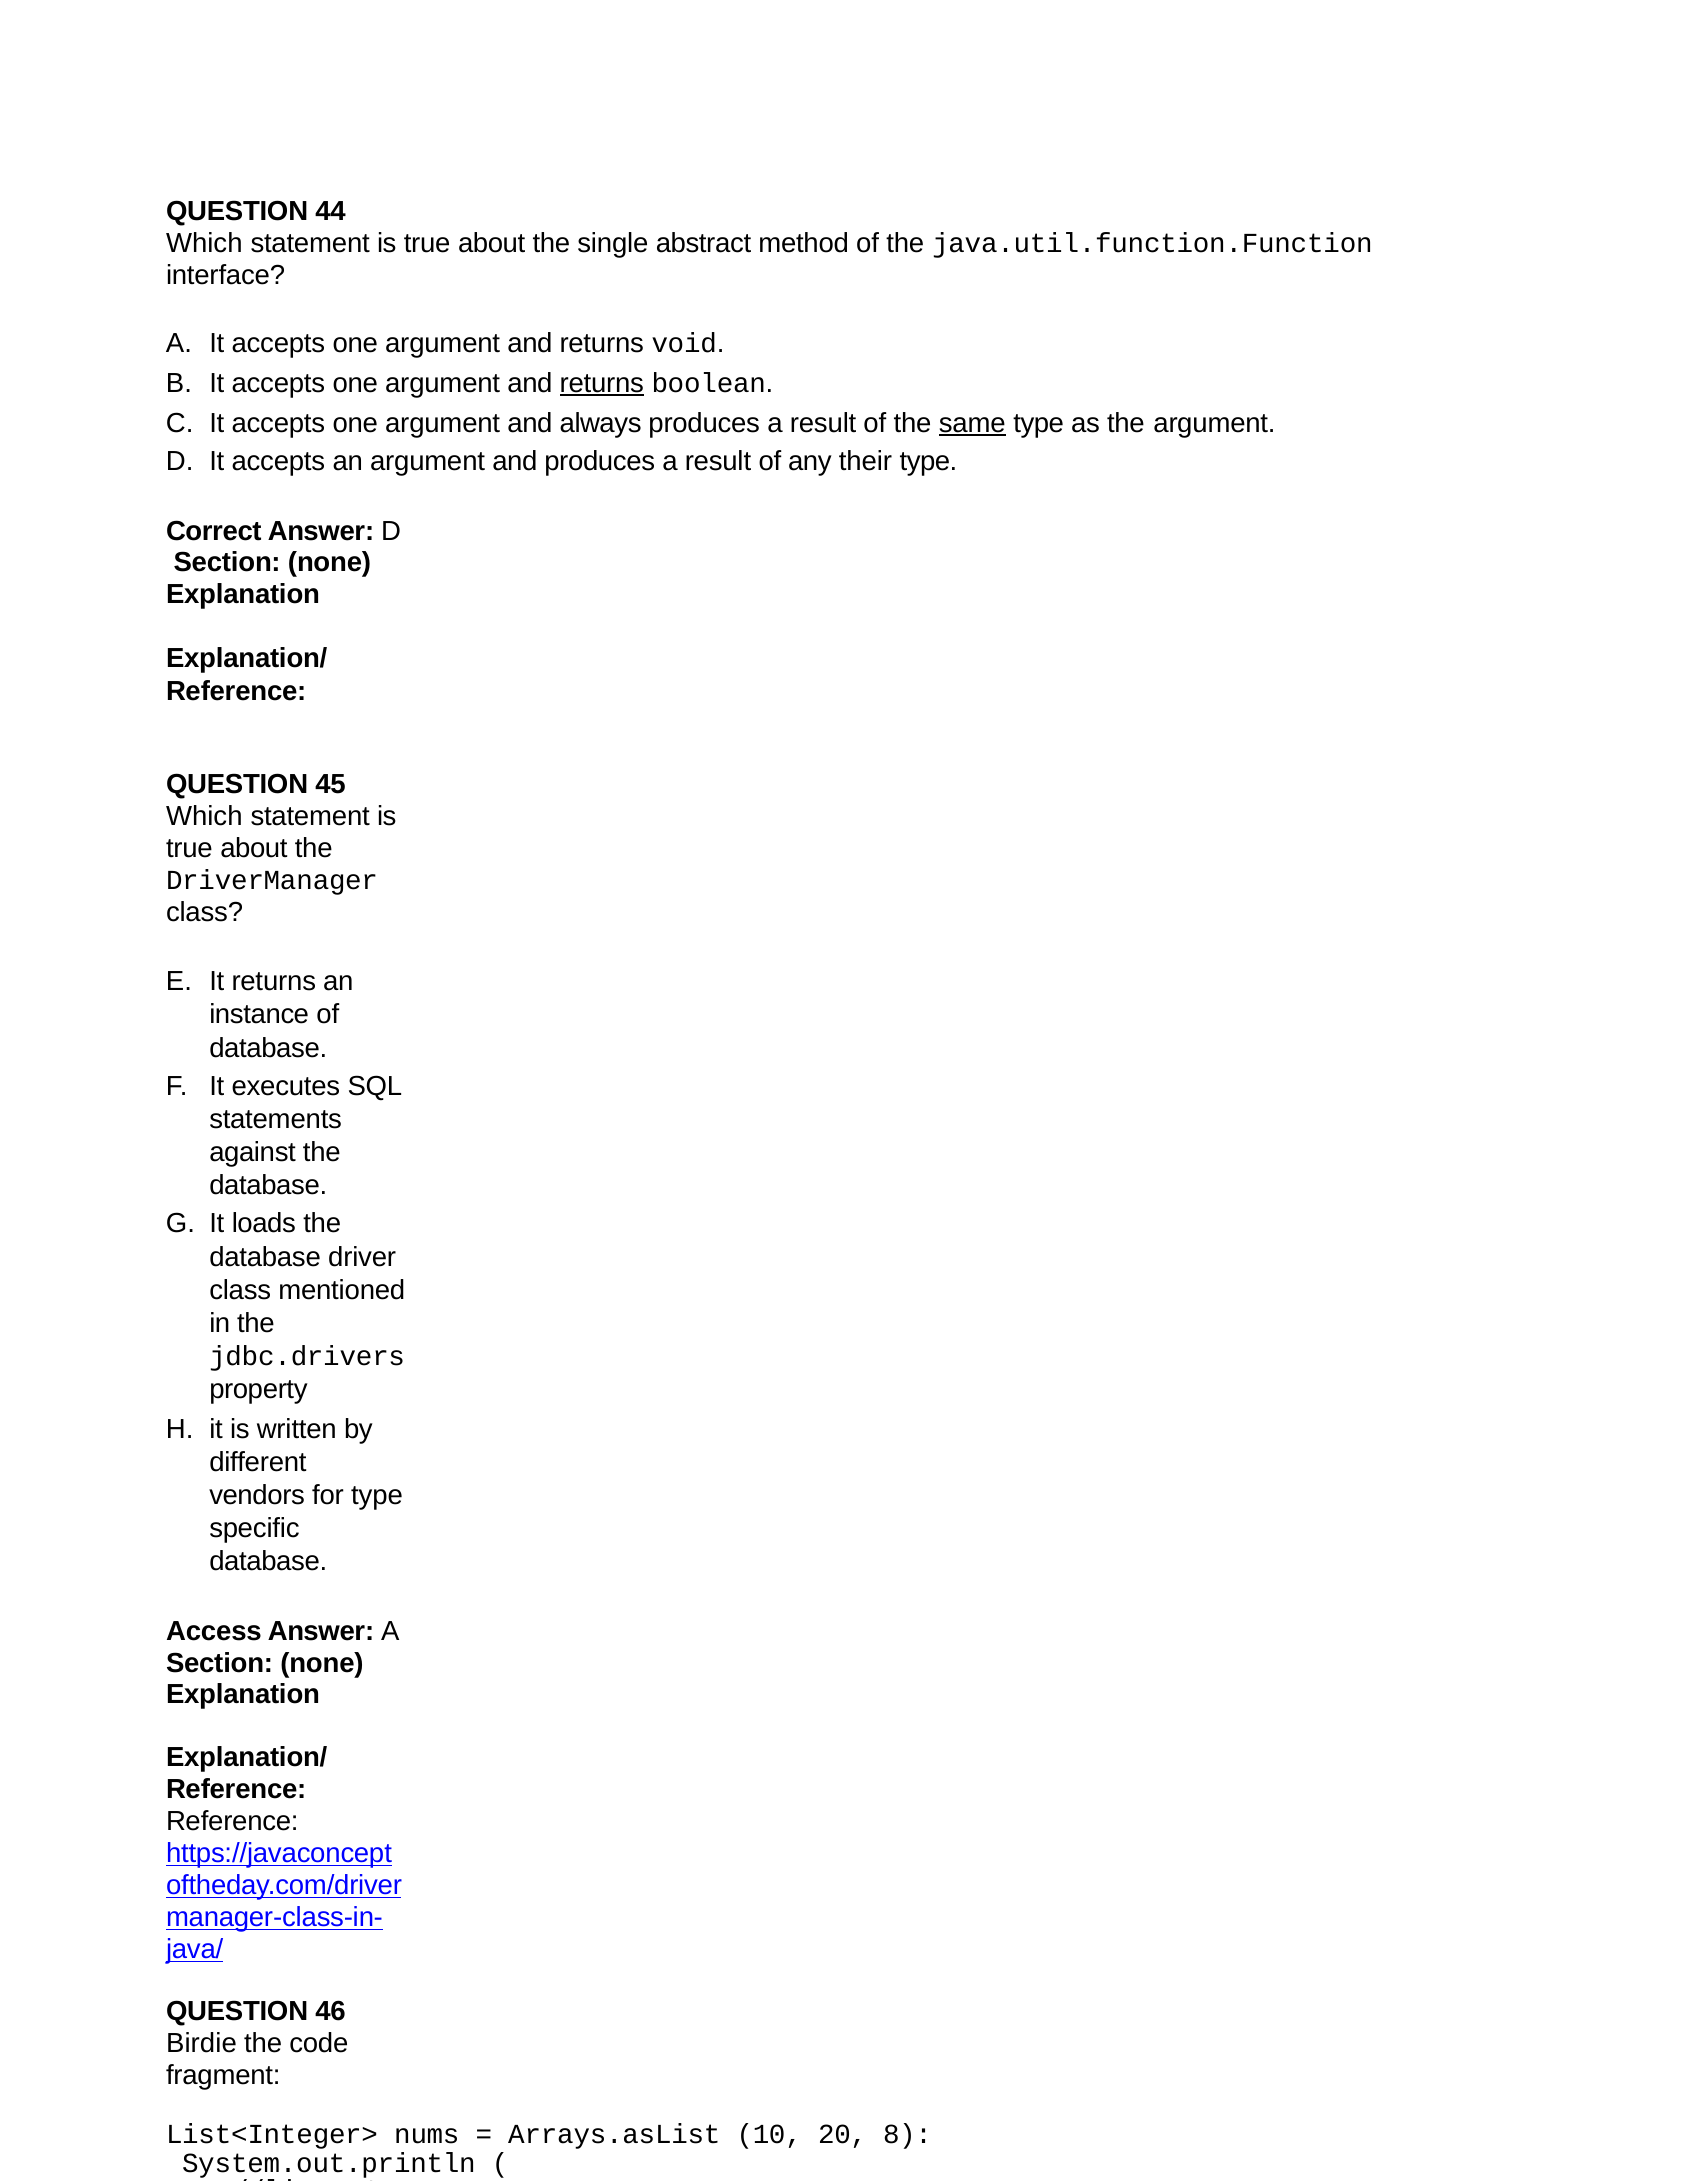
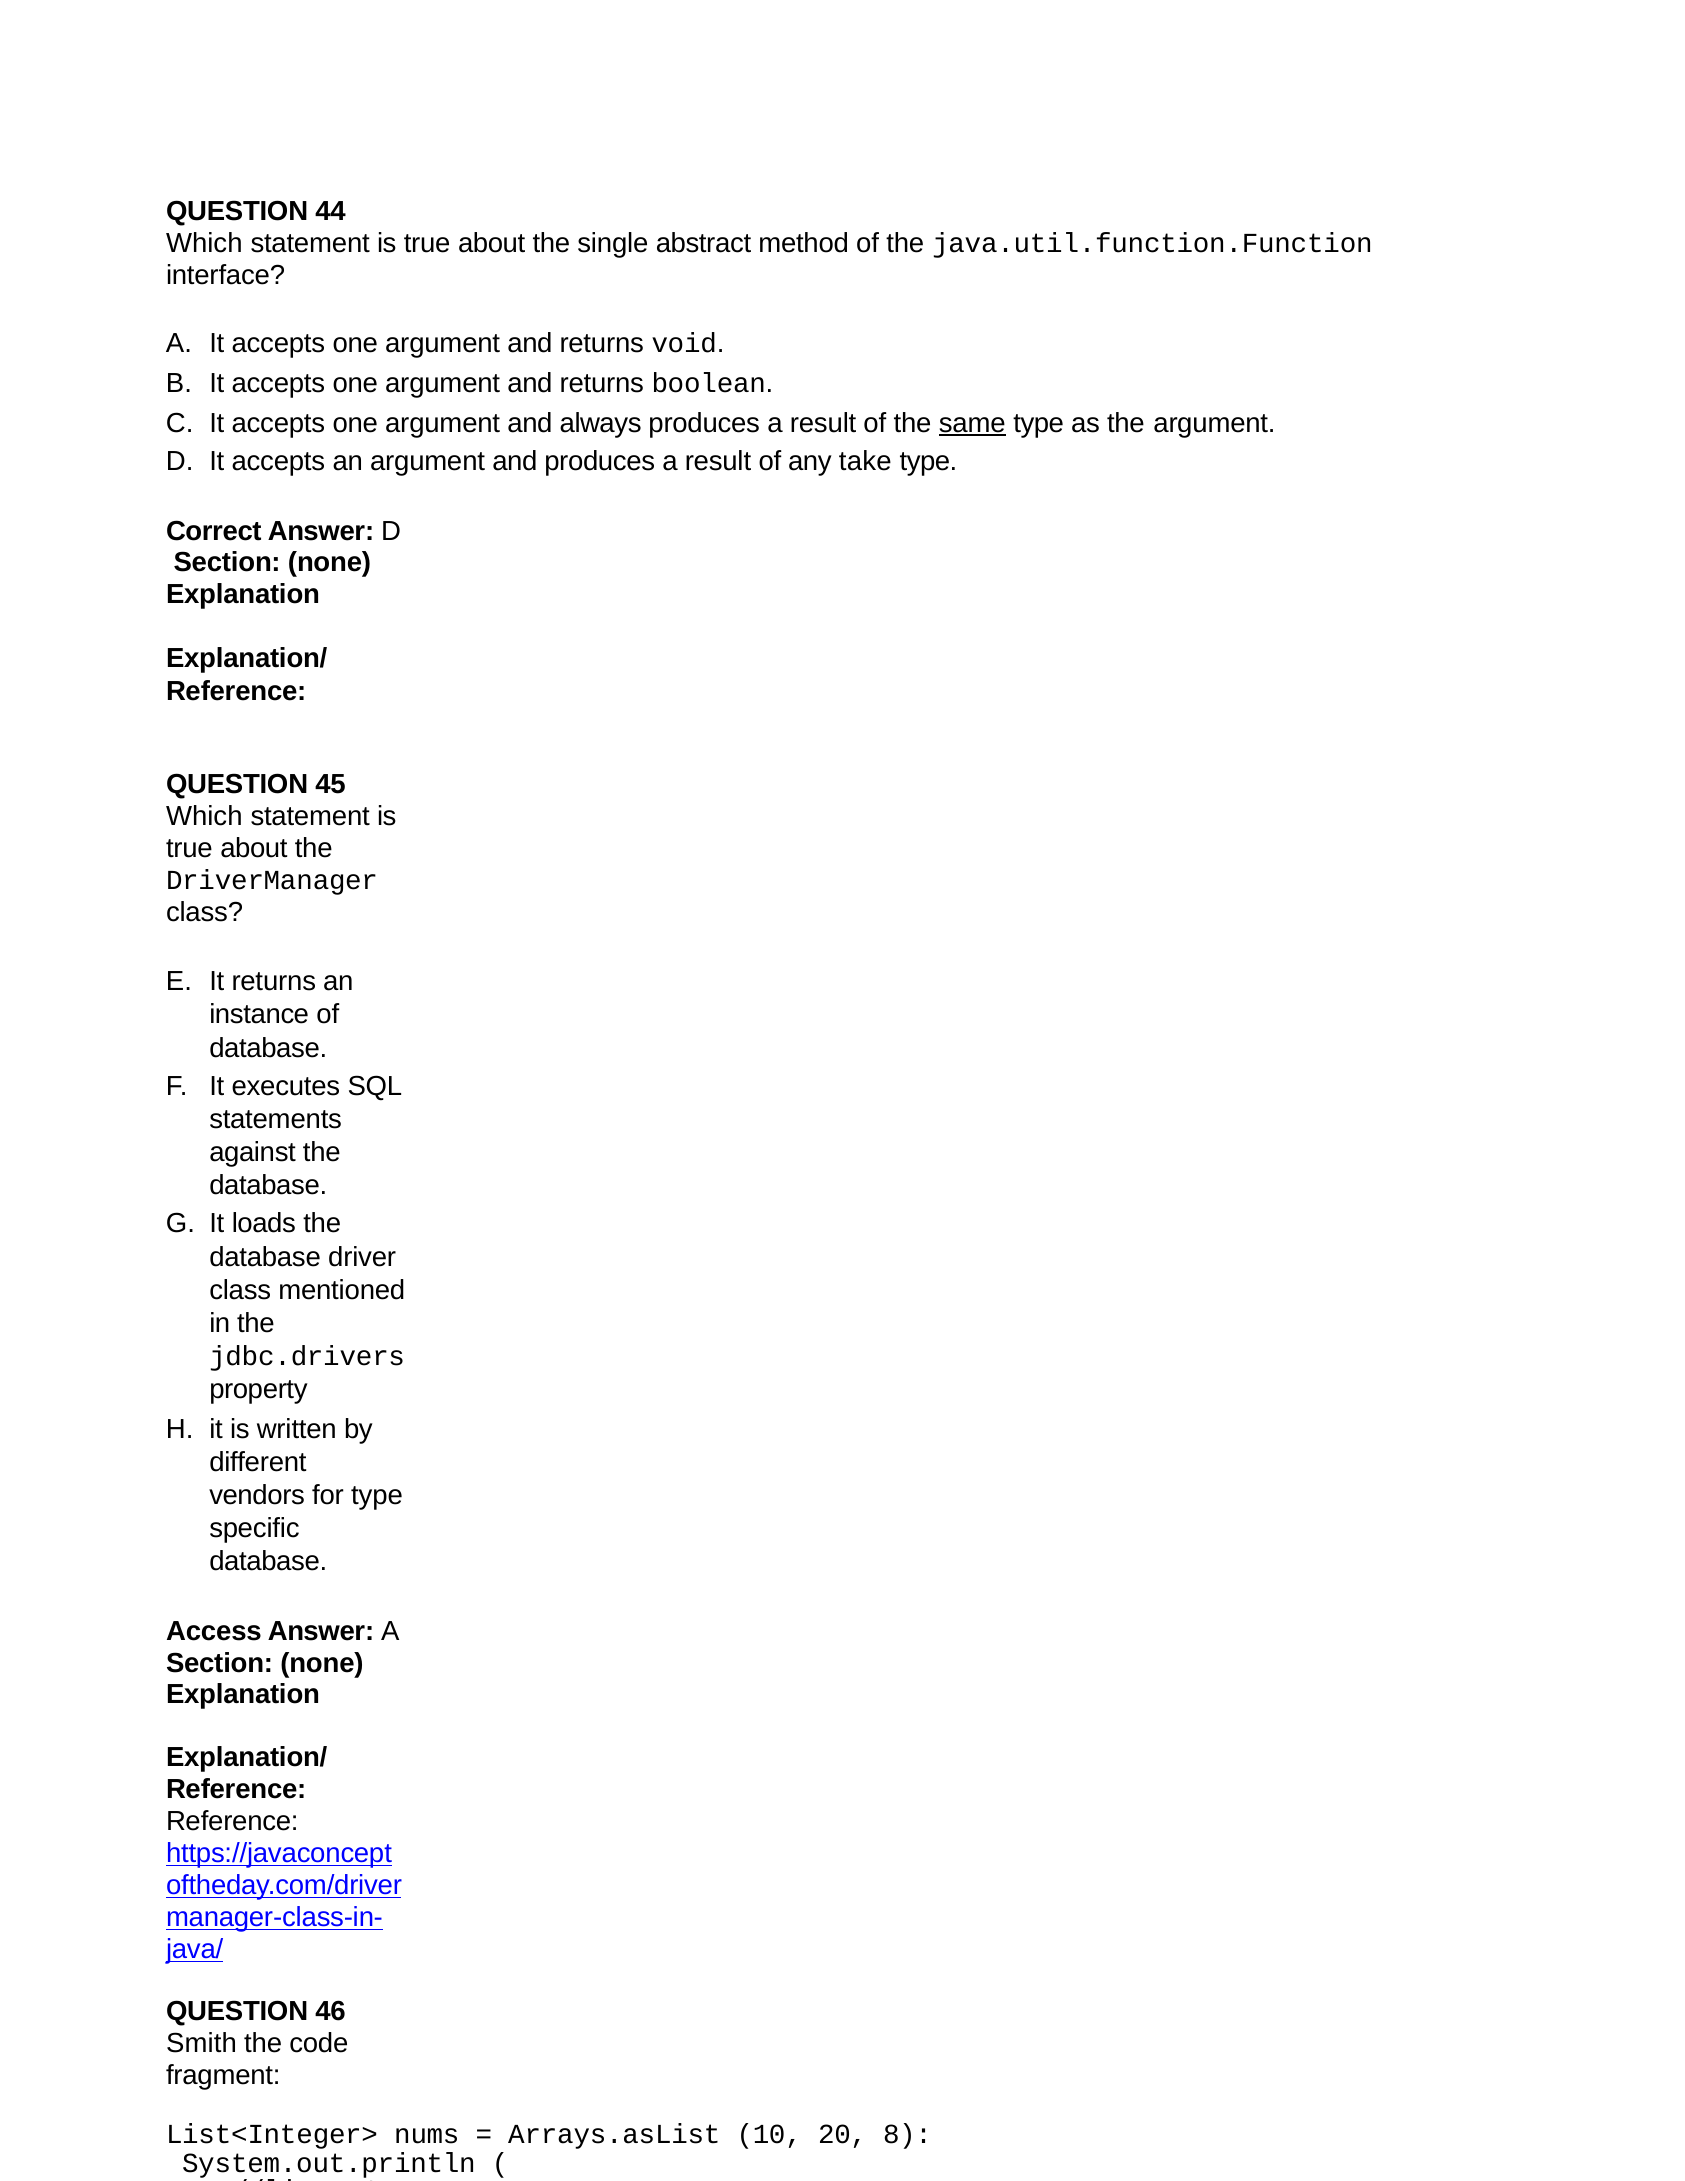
returns at (602, 383) underline: present -> none
their: their -> take
Birdie: Birdie -> Smith
